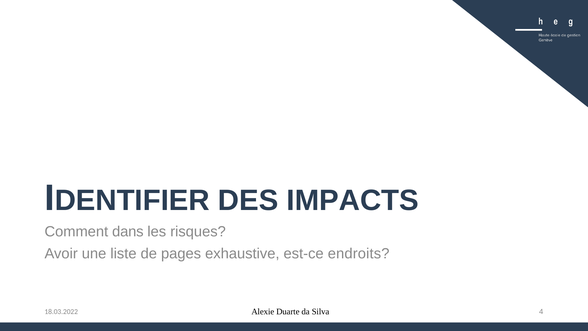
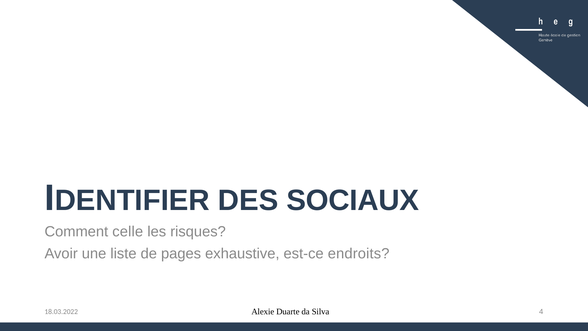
IMPACTS: IMPACTS -> SOCIAUX
dans: dans -> celle
